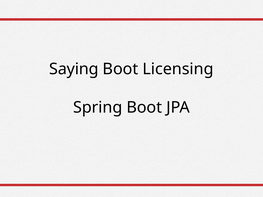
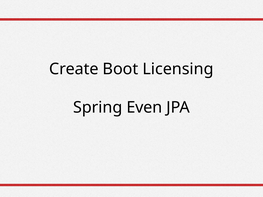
Saying: Saying -> Create
Spring Boot: Boot -> Even
